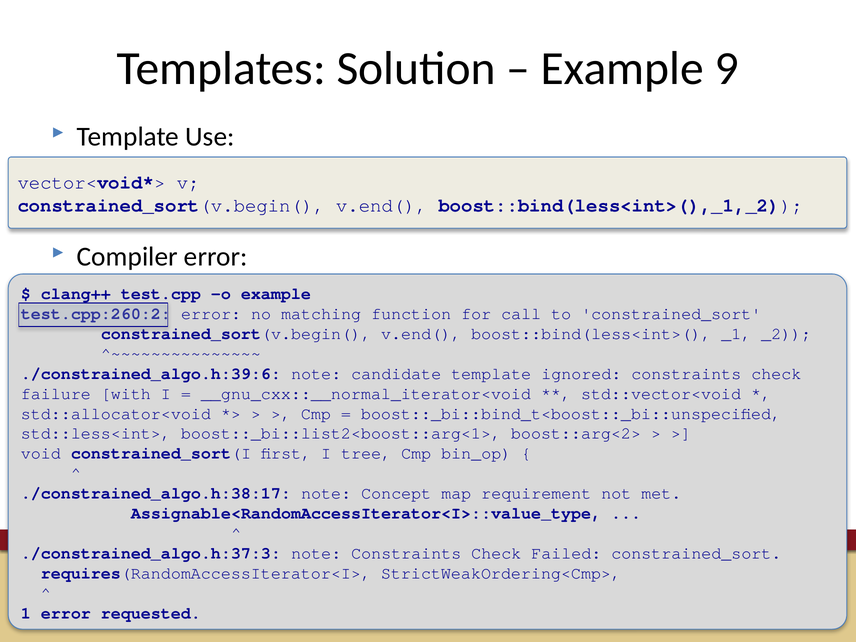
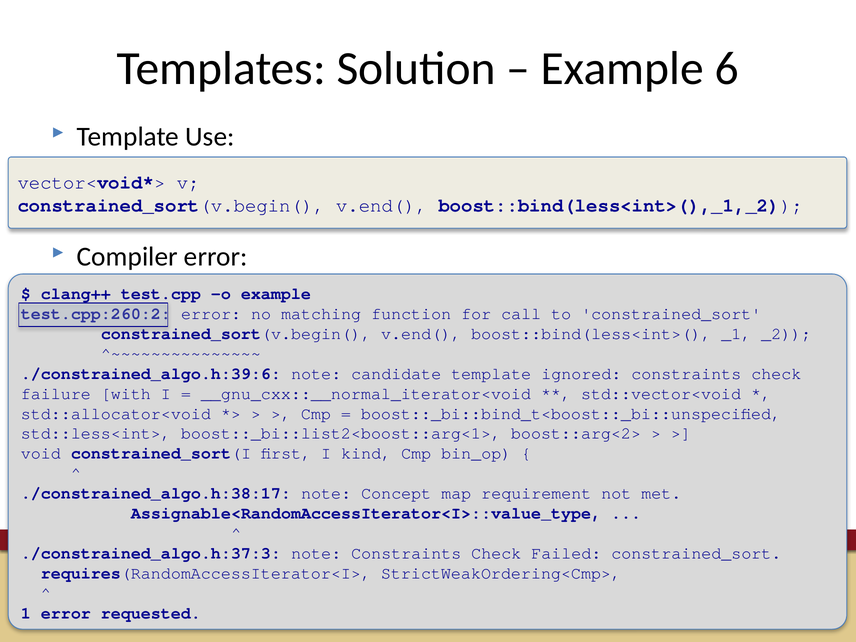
9: 9 -> 6
tree: tree -> kind
